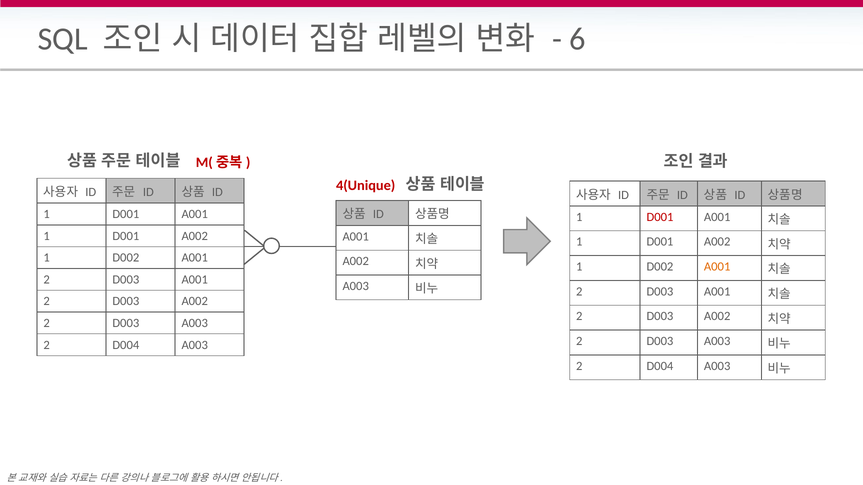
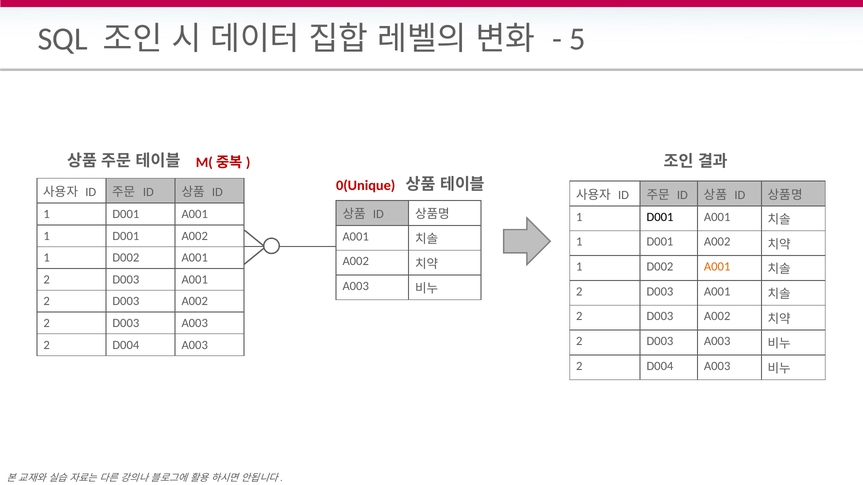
6: 6 -> 5
4(Unique: 4(Unique -> 0(Unique
D001 at (660, 217) colour: red -> black
